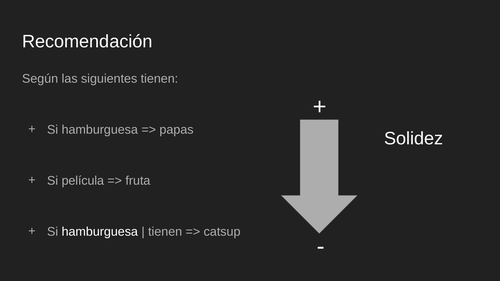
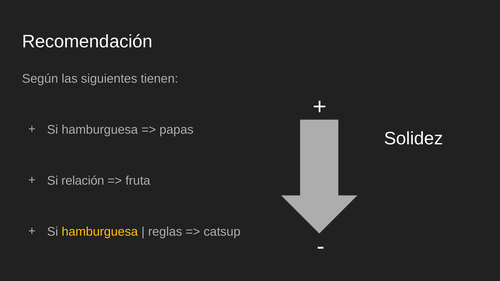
película: película -> relación
hamburguesa at (100, 232) colour: white -> yellow
tienen at (165, 232): tienen -> reglas
